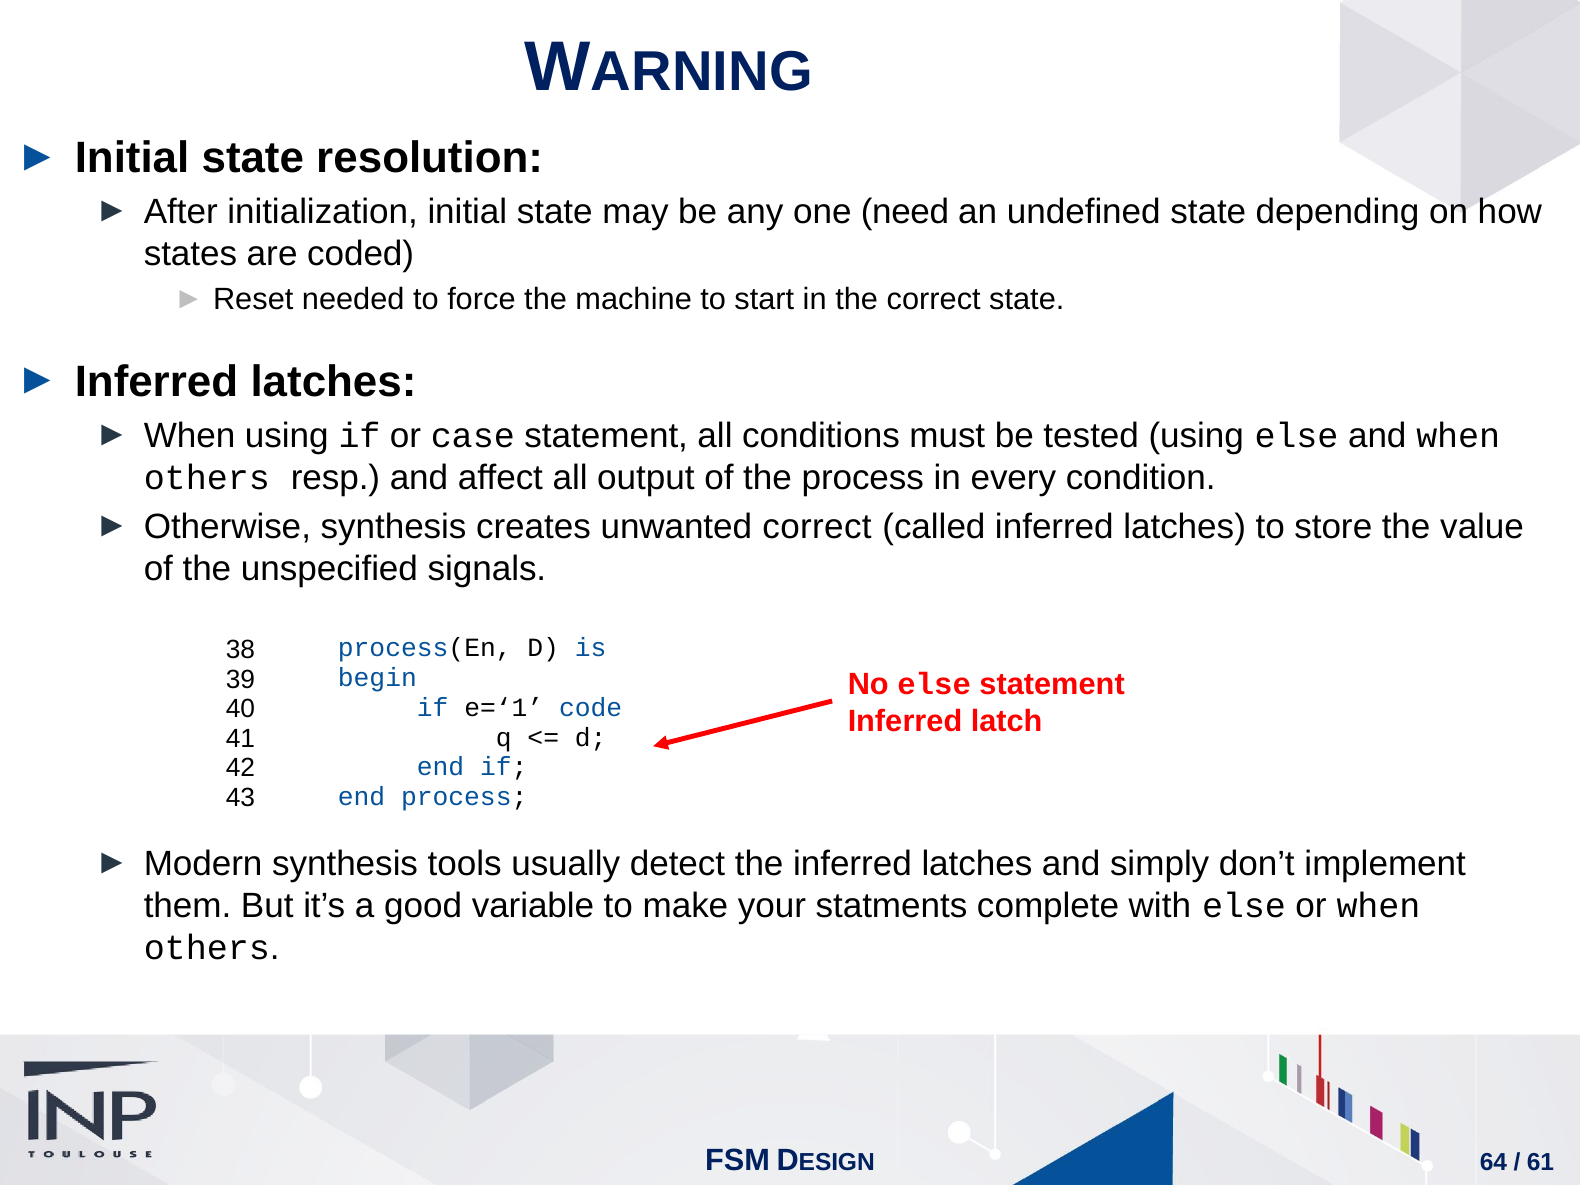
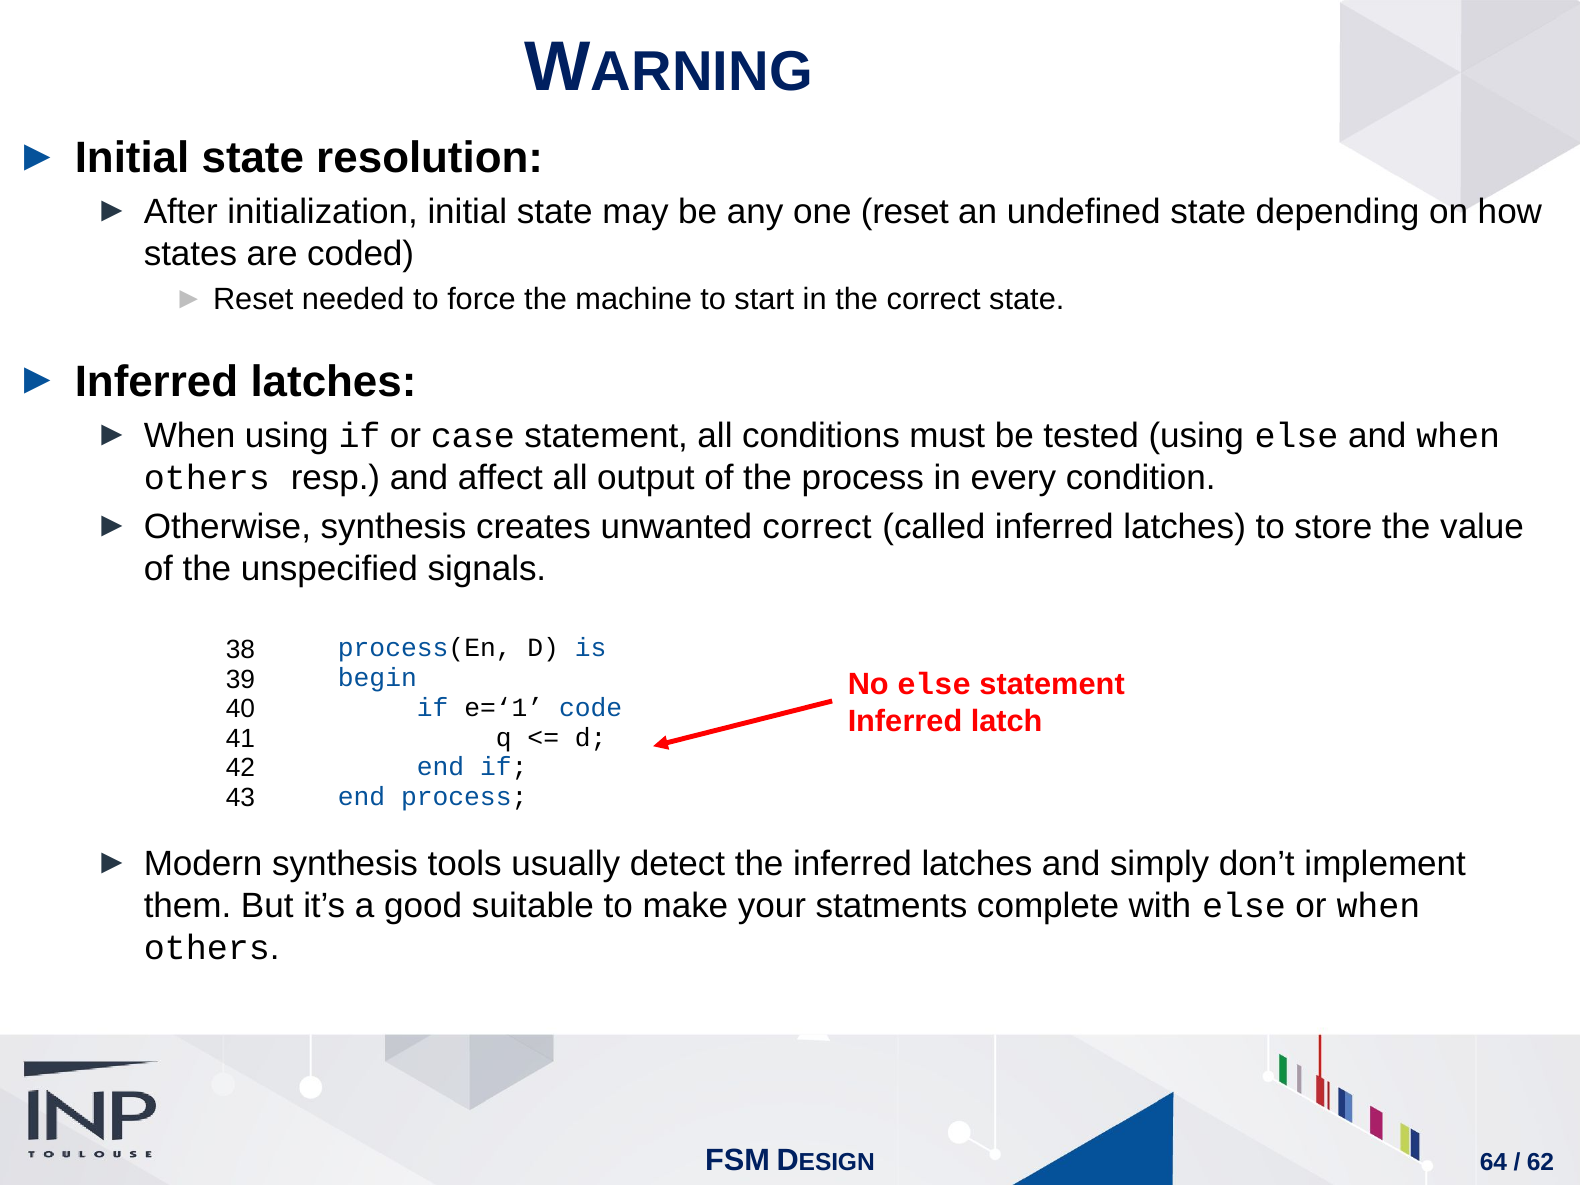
one need: need -> reset
variable: variable -> suitable
61: 61 -> 62
